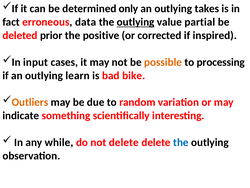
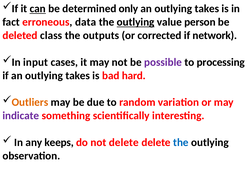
can underline: none -> present
partial: partial -> person
prior: prior -> class
positive: positive -> outputs
inspired: inspired -> network
possible colour: orange -> purple
if an outlying learn: learn -> takes
bike: bike -> hard
indicate colour: black -> purple
while: while -> keeps
